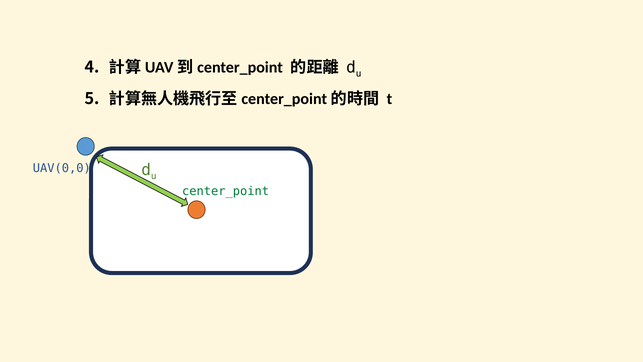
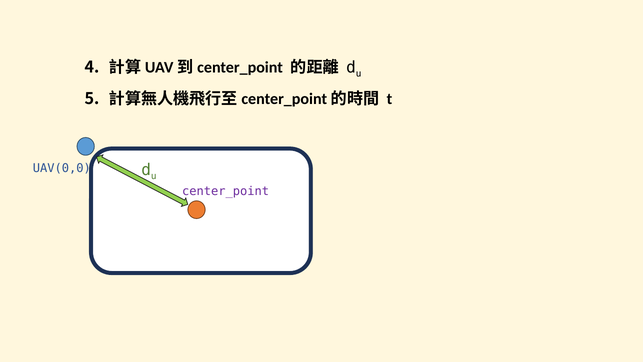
center_point colour: green -> purple
